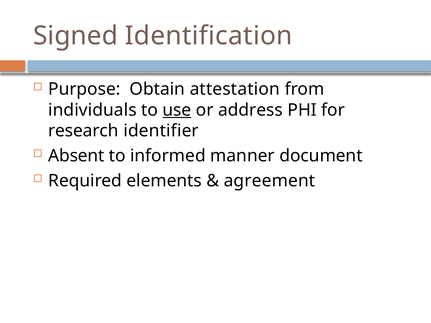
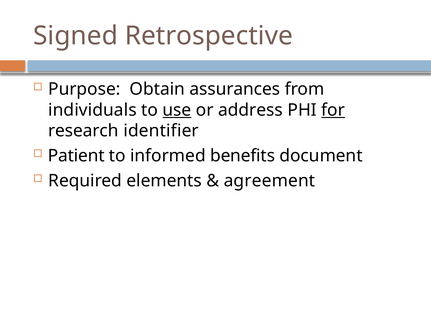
Identification: Identification -> Retrospective
attestation: attestation -> assurances
for underline: none -> present
Absent: Absent -> Patient
manner: manner -> benefits
